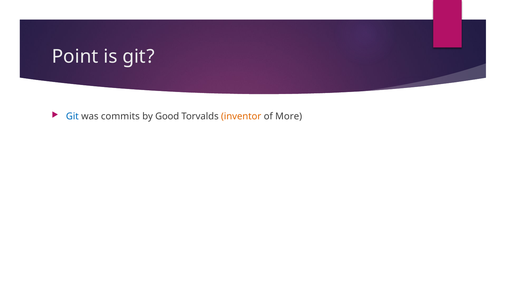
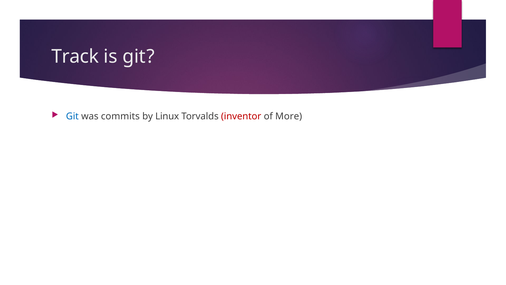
Point: Point -> Track
Good: Good -> Linux
inventor colour: orange -> red
